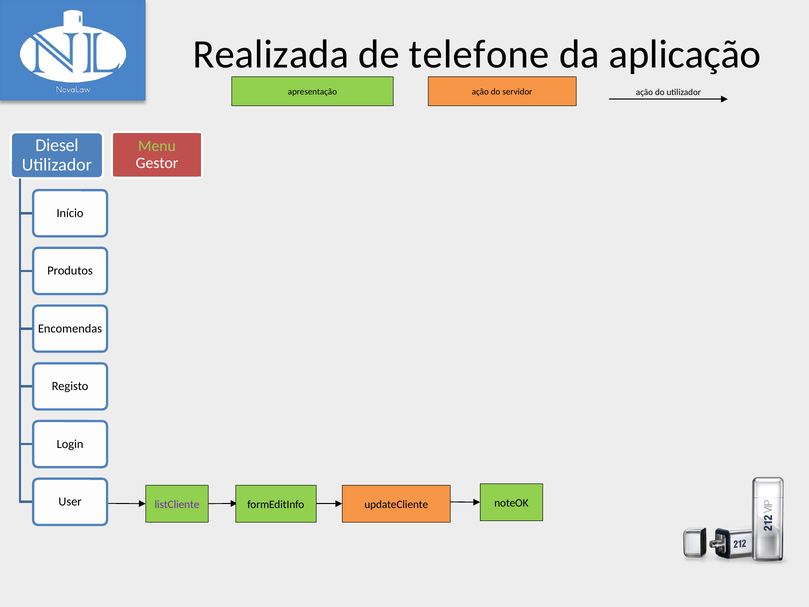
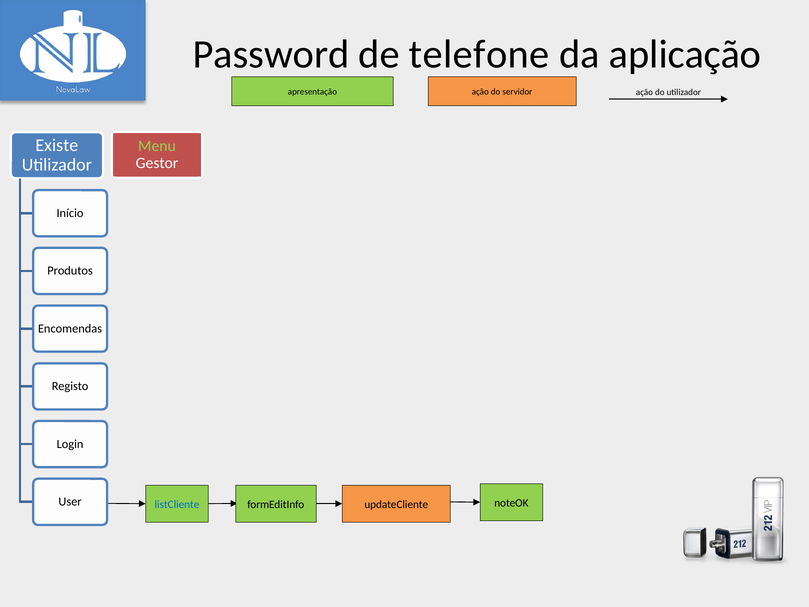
Realizada: Realizada -> Password
Diesel: Diesel -> Existe
listCliente colour: purple -> blue
